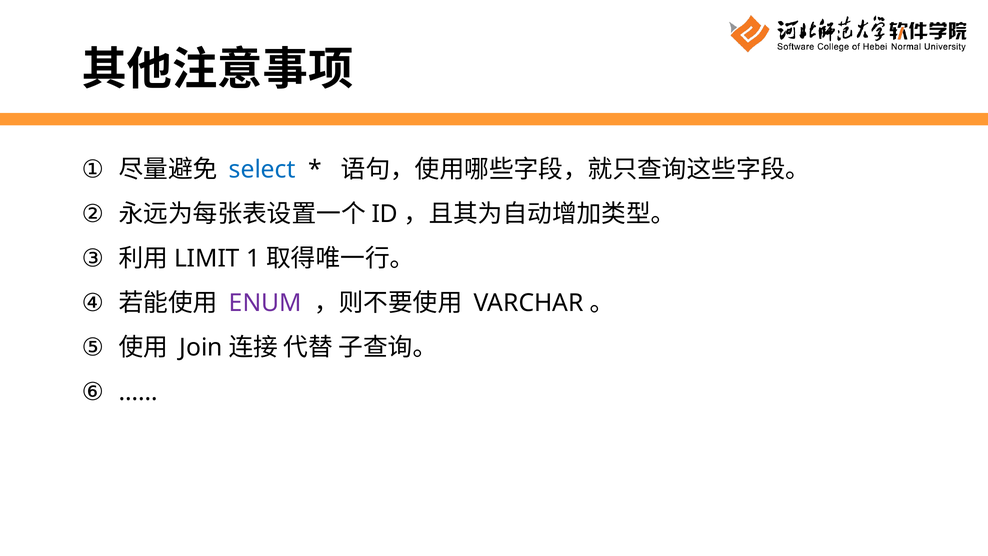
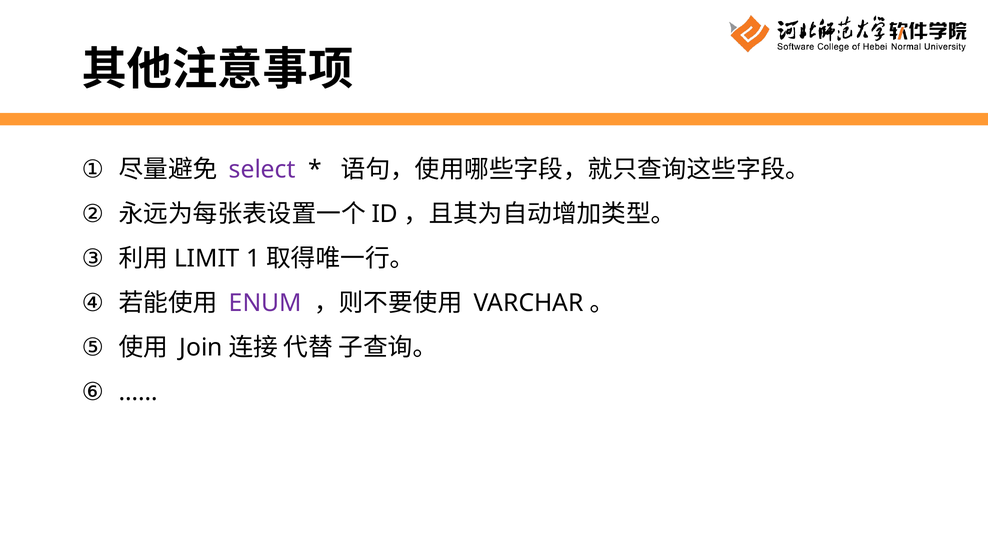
select colour: blue -> purple
